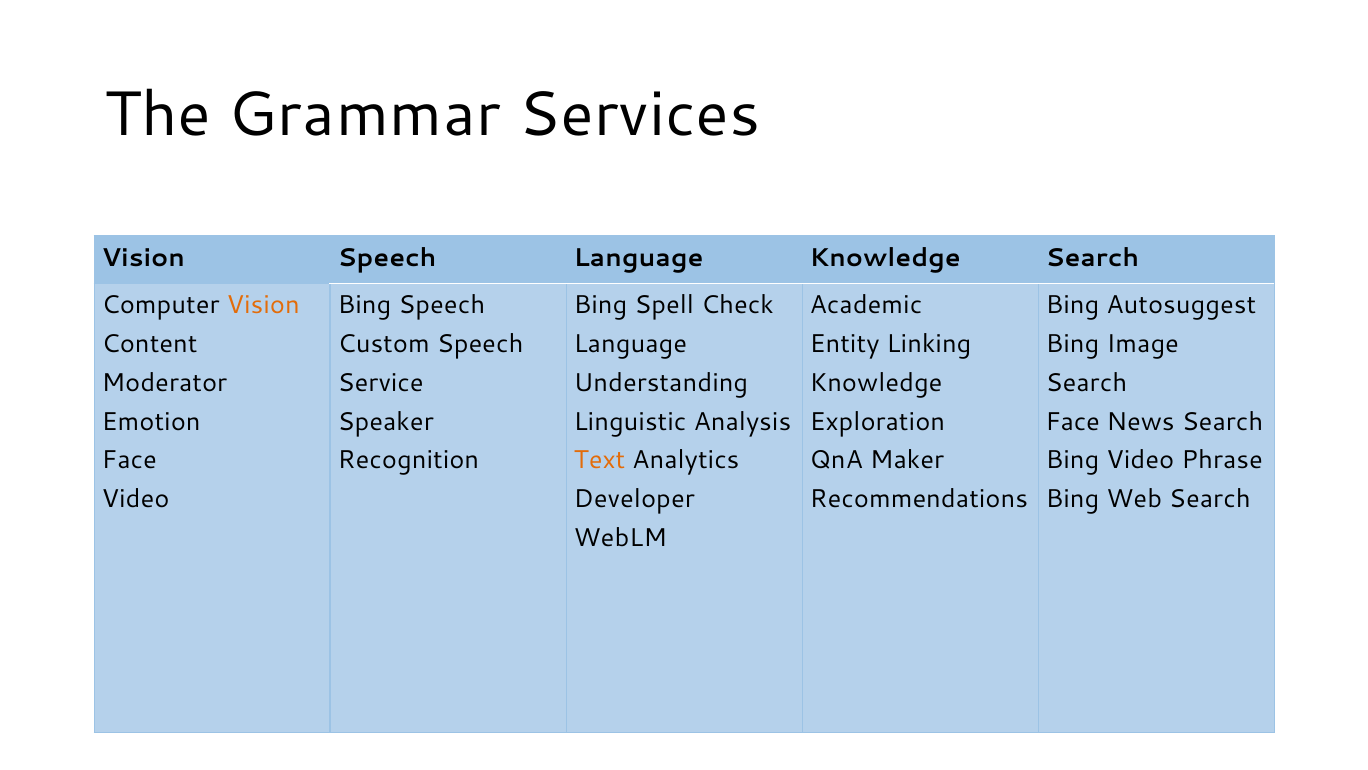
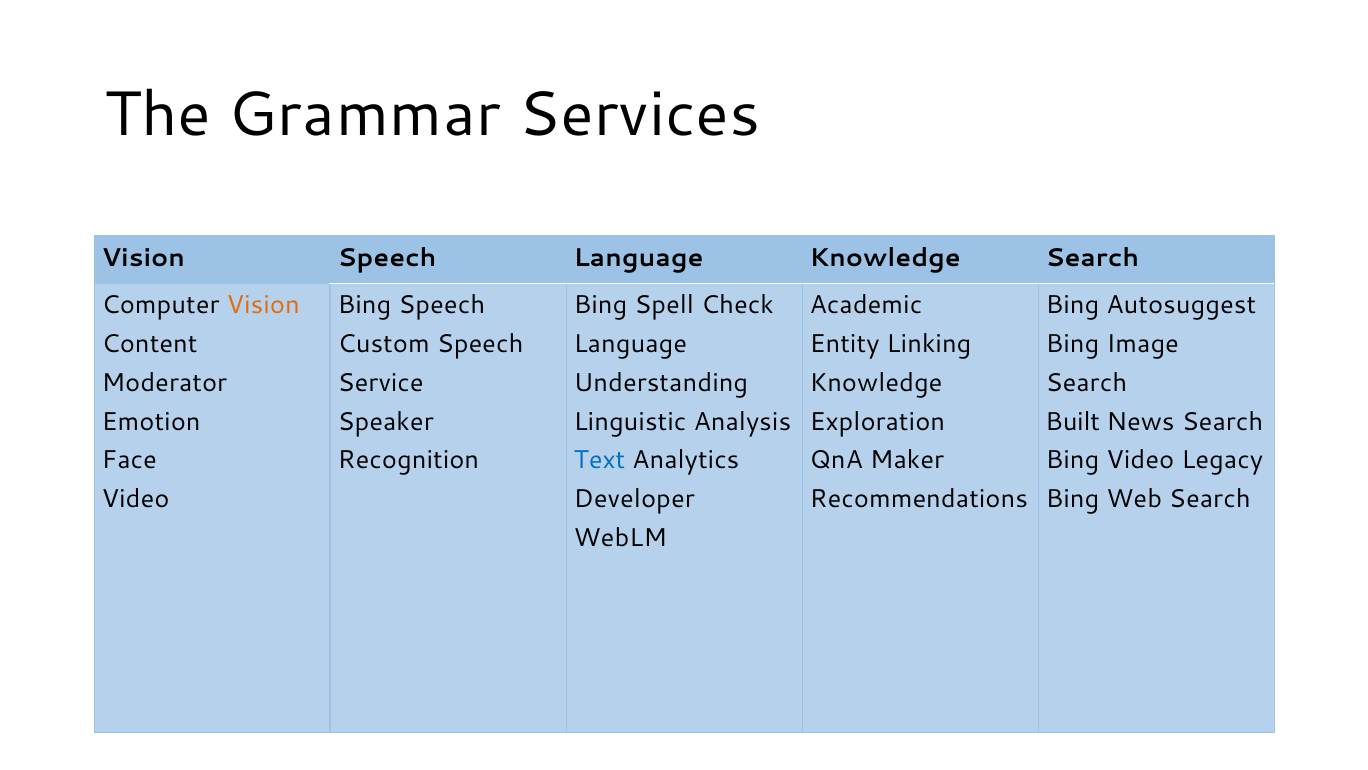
Face at (1073, 421): Face -> Built
Text colour: orange -> blue
Phrase: Phrase -> Legacy
